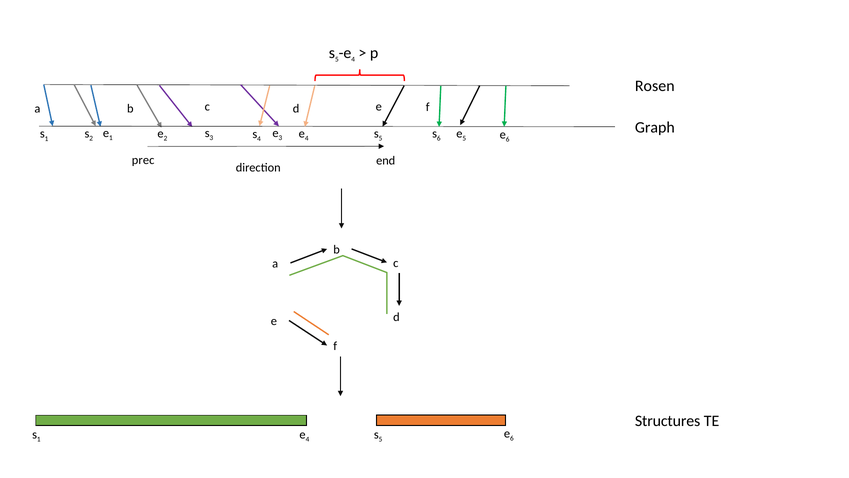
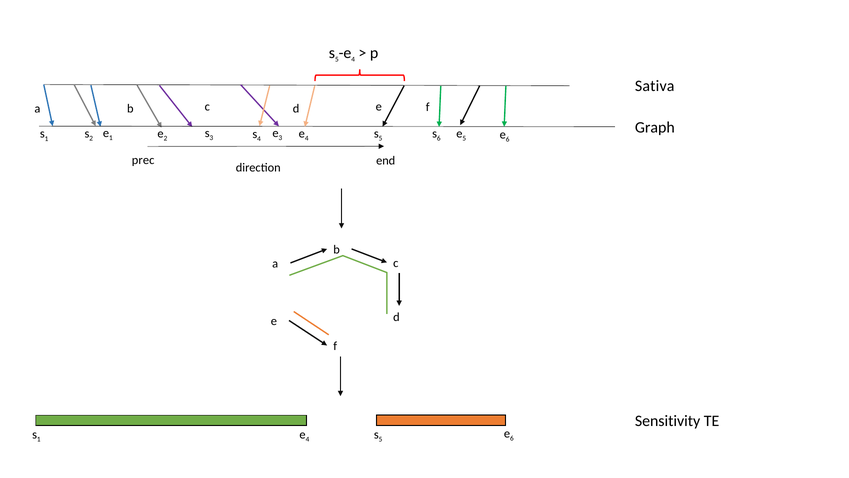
Rosen: Rosen -> Sativa
Structures: Structures -> Sensitivity
